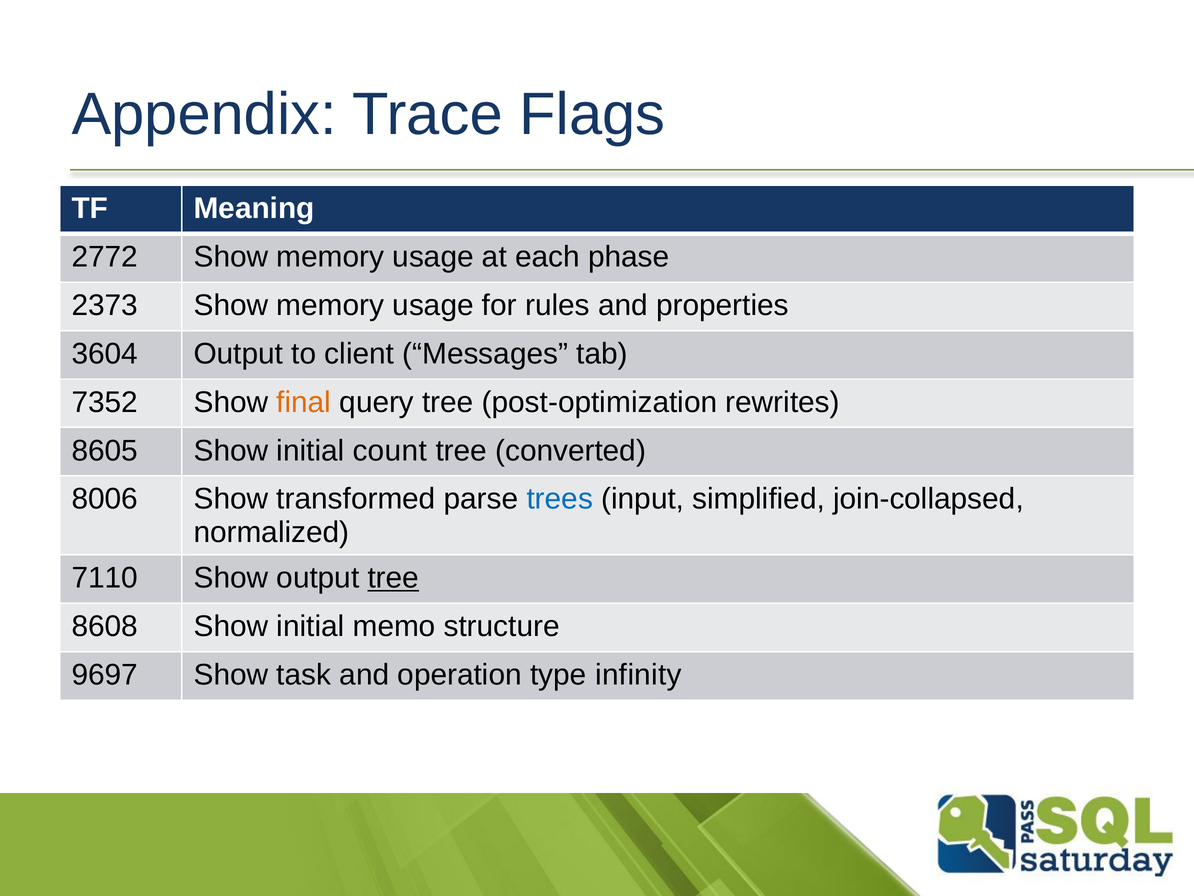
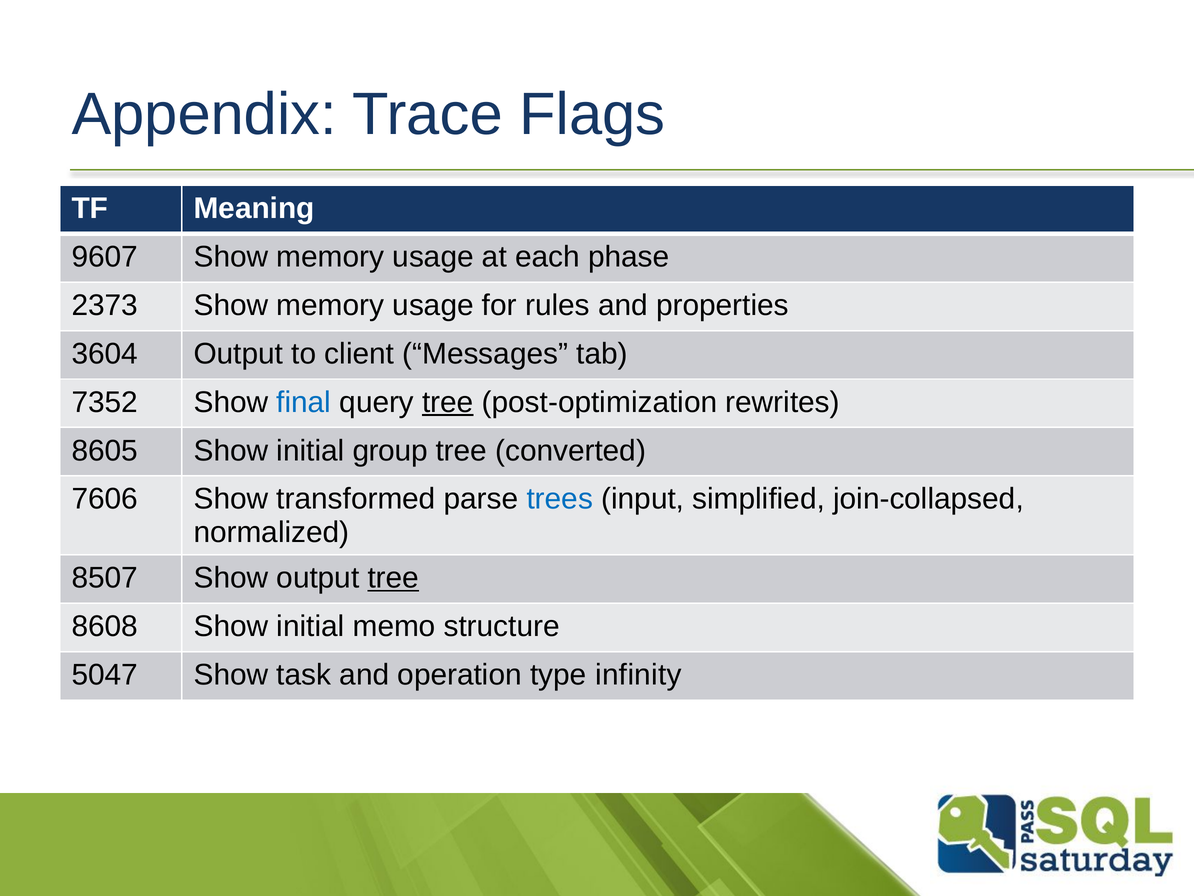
2772: 2772 -> 9607
final colour: orange -> blue
tree at (448, 402) underline: none -> present
count: count -> group
8006: 8006 -> 7606
7110: 7110 -> 8507
9697: 9697 -> 5047
